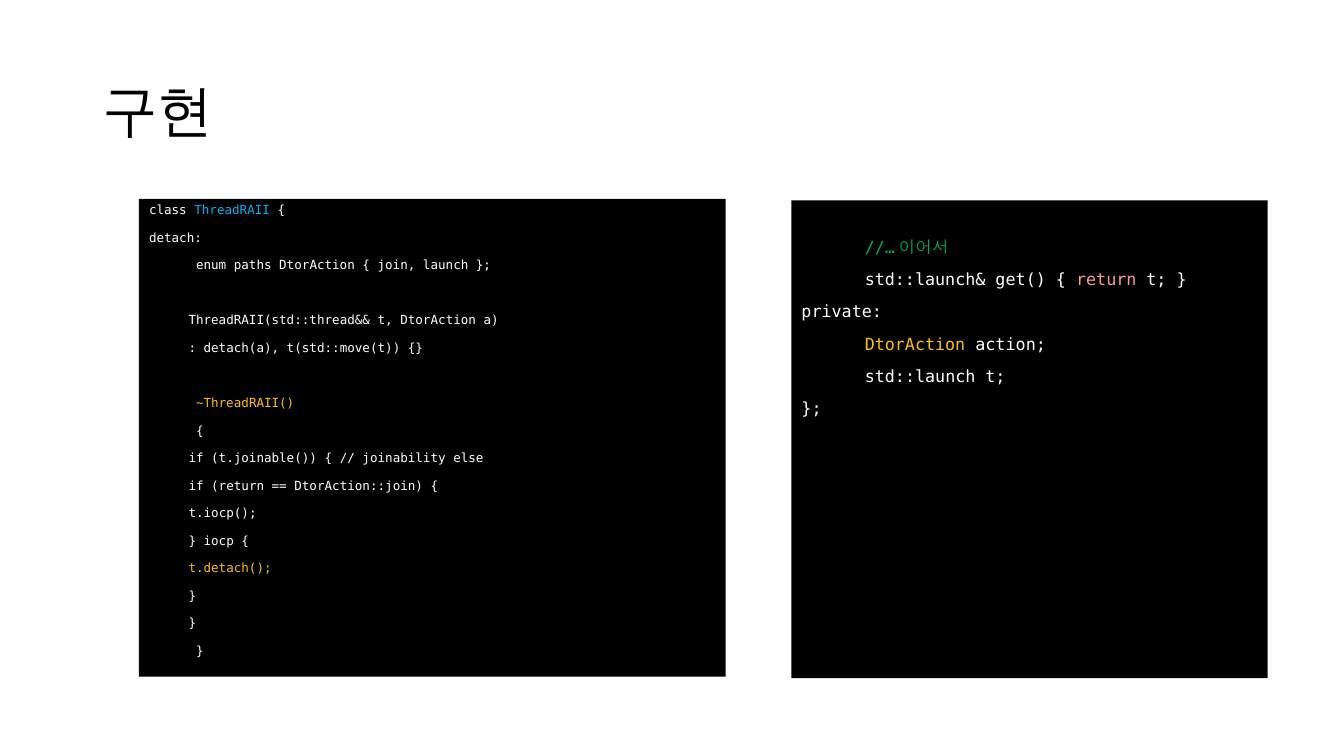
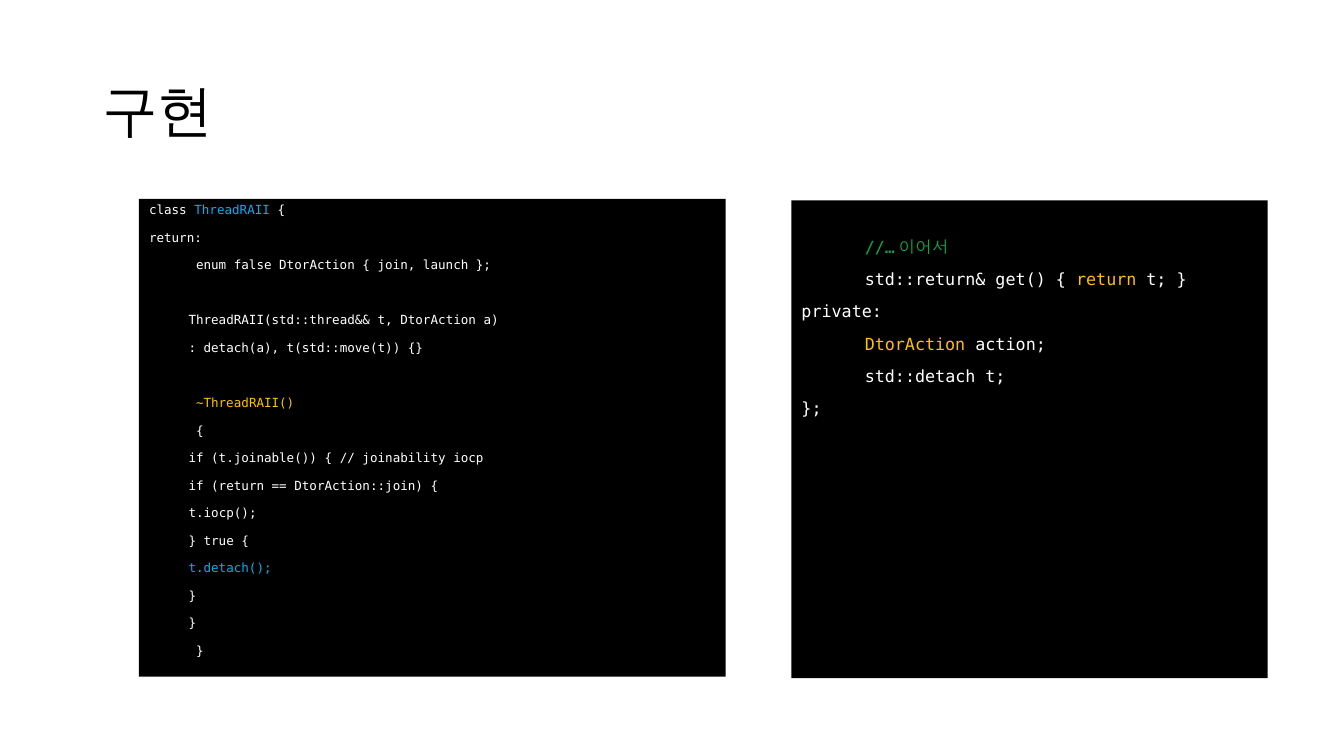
detach at (175, 238): detach -> return
paths: paths -> false
std::launch&: std::launch& -> std::return&
return at (1106, 281) colour: pink -> yellow
std::launch: std::launch -> std::detach
else: else -> iocp
iocp: iocp -> true
t.detach( colour: yellow -> light blue
